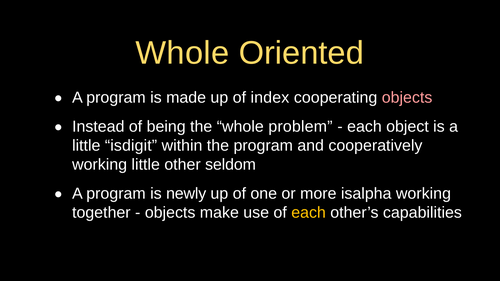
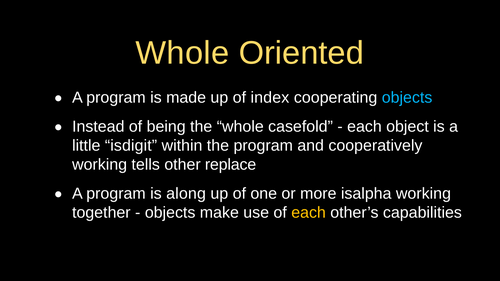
objects at (407, 98) colour: pink -> light blue
problem: problem -> casefold
working little: little -> tells
seldom: seldom -> replace
newly: newly -> along
